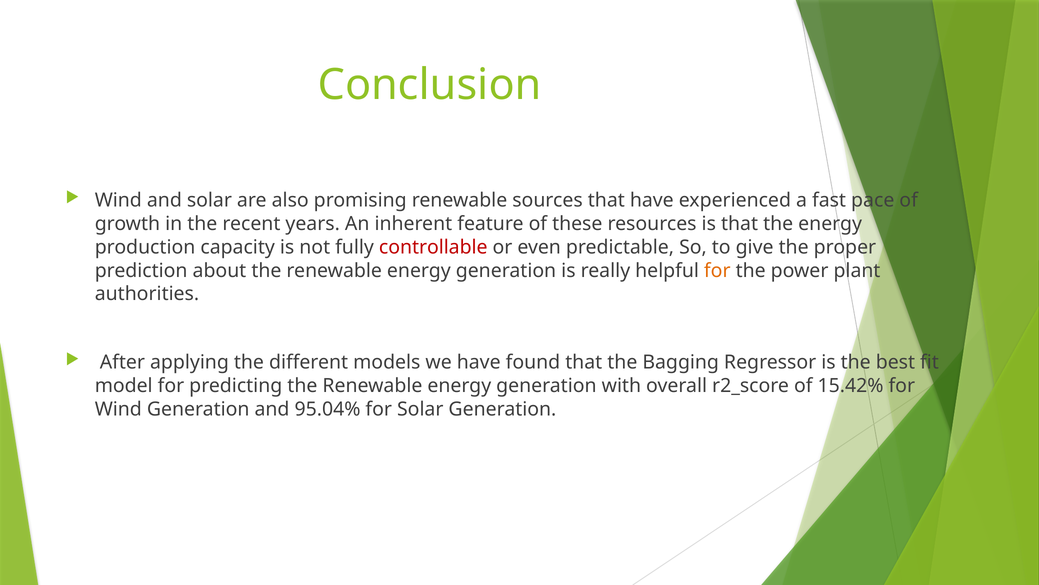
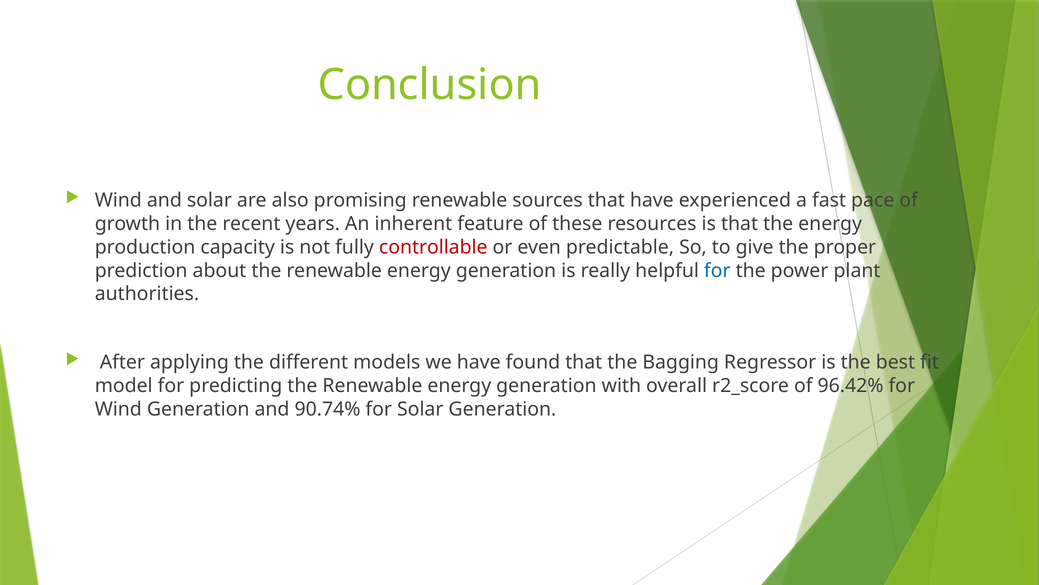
for at (717, 270) colour: orange -> blue
15.42%: 15.42% -> 96.42%
95.04%: 95.04% -> 90.74%
